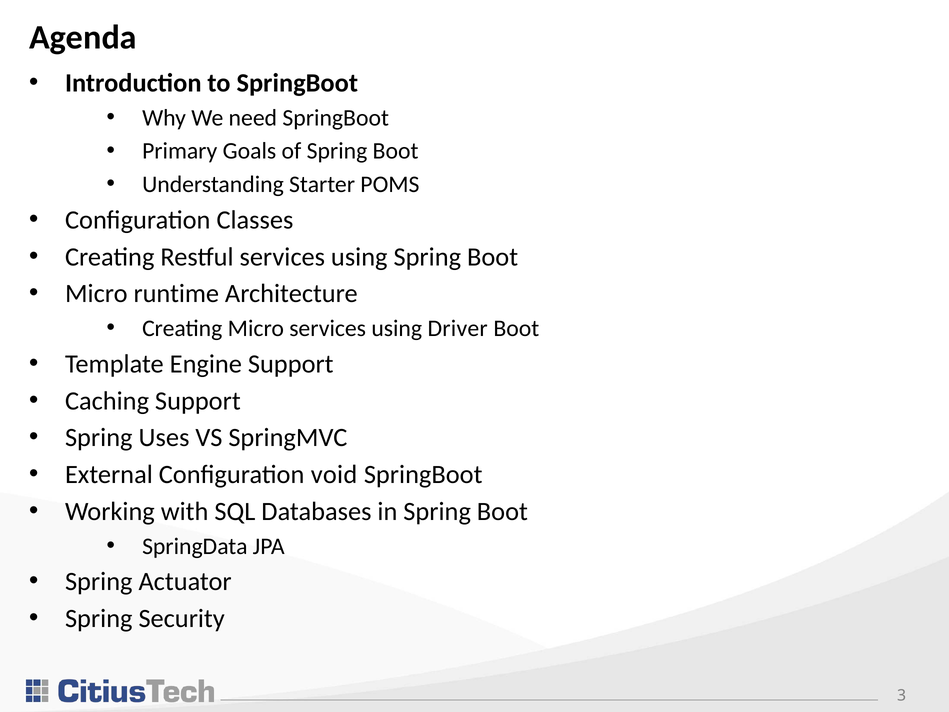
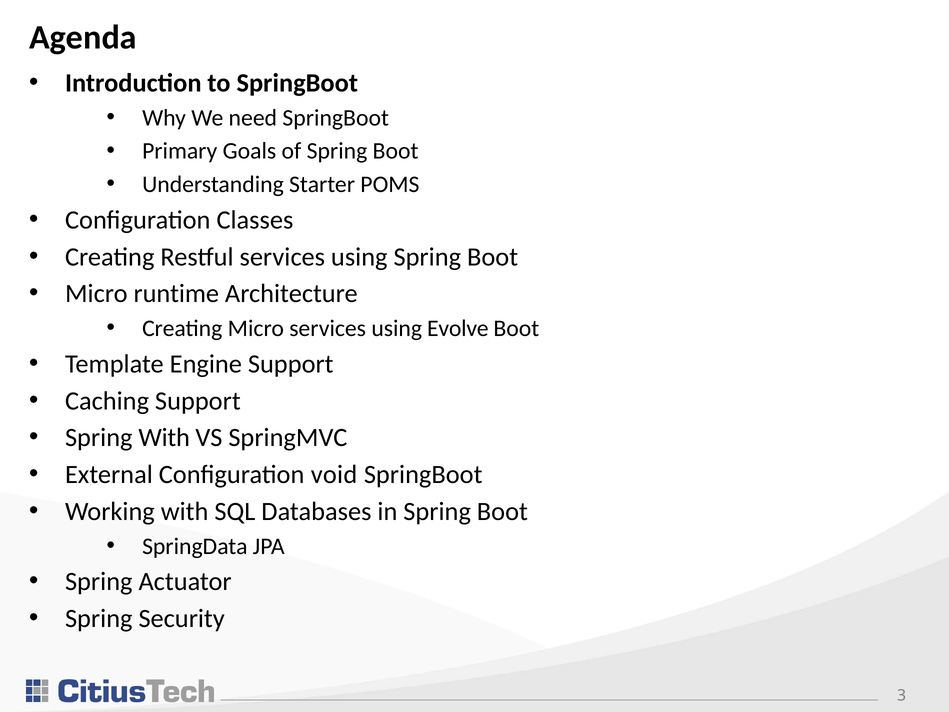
Driver: Driver -> Evolve
Spring Uses: Uses -> With
